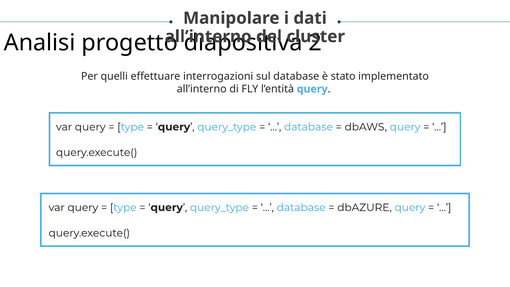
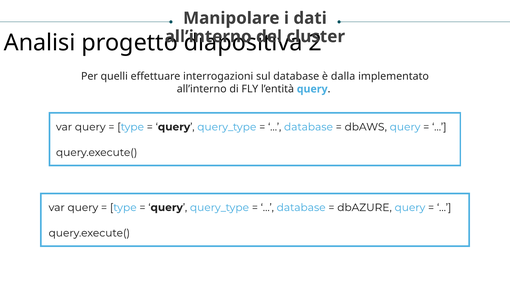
stato: stato -> dalla
